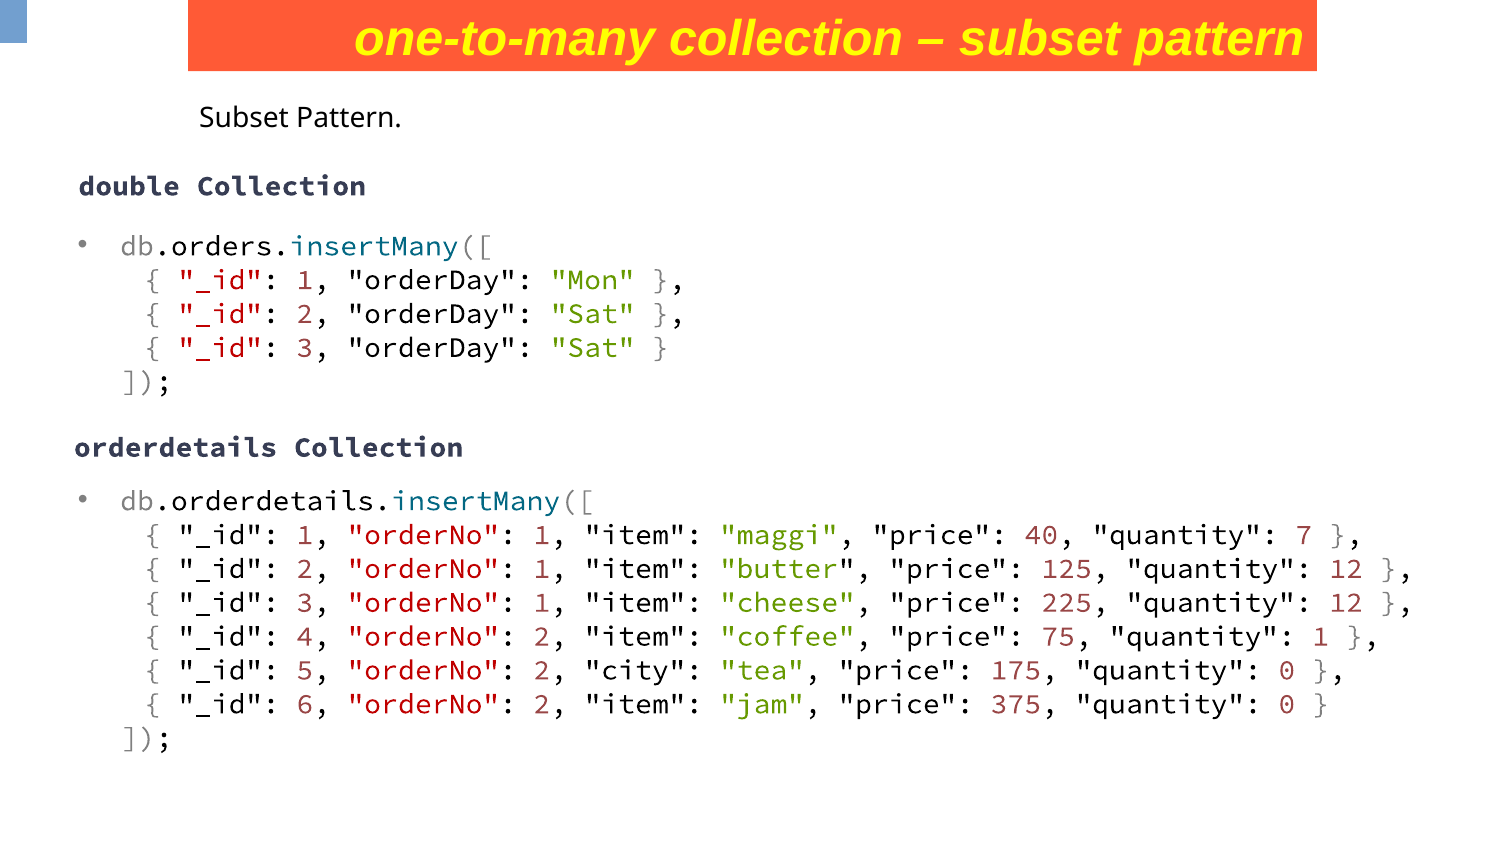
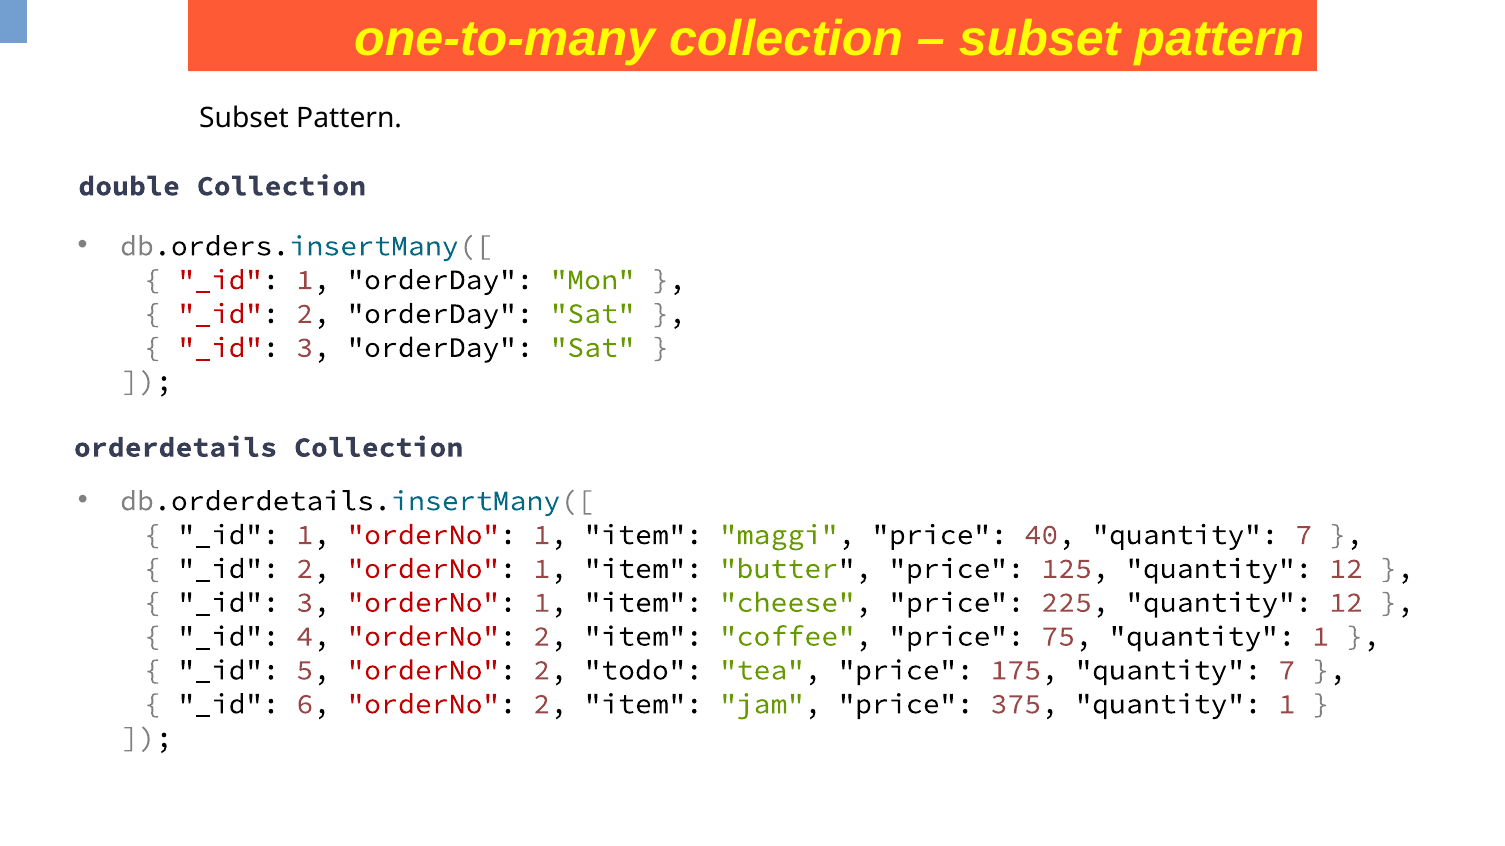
city: city -> todo
175 quantity 0: 0 -> 7
375 quantity 0: 0 -> 1
